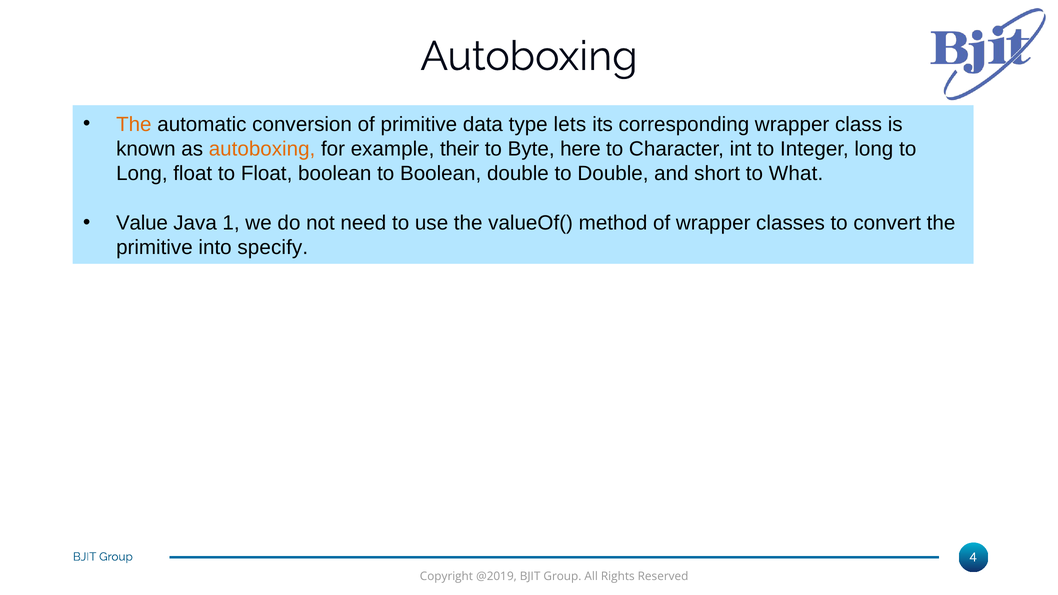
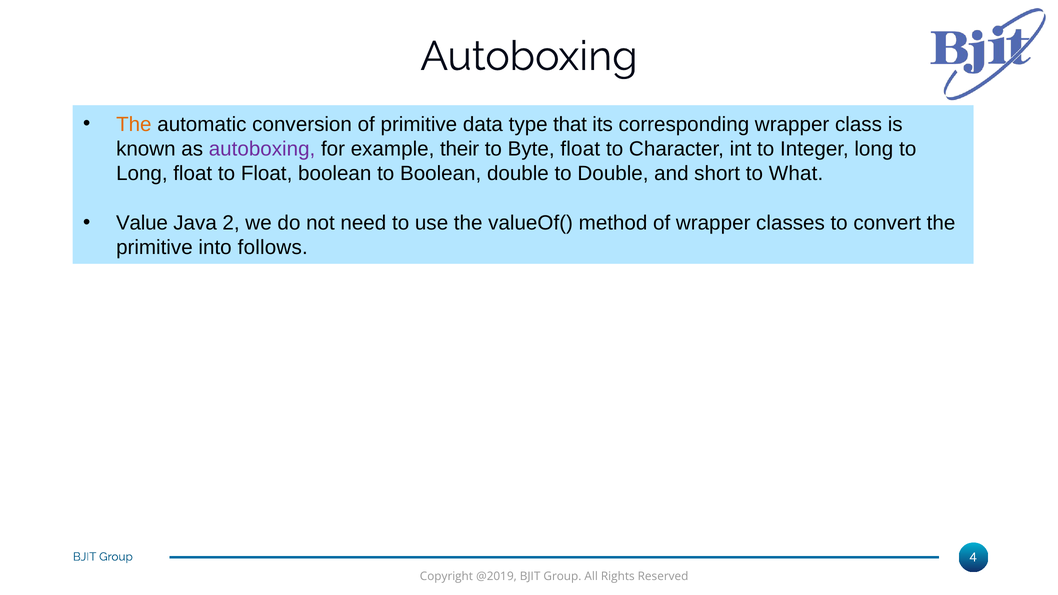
lets: lets -> that
autoboxing at (262, 149) colour: orange -> purple
Byte here: here -> float
1: 1 -> 2
specify: specify -> follows
